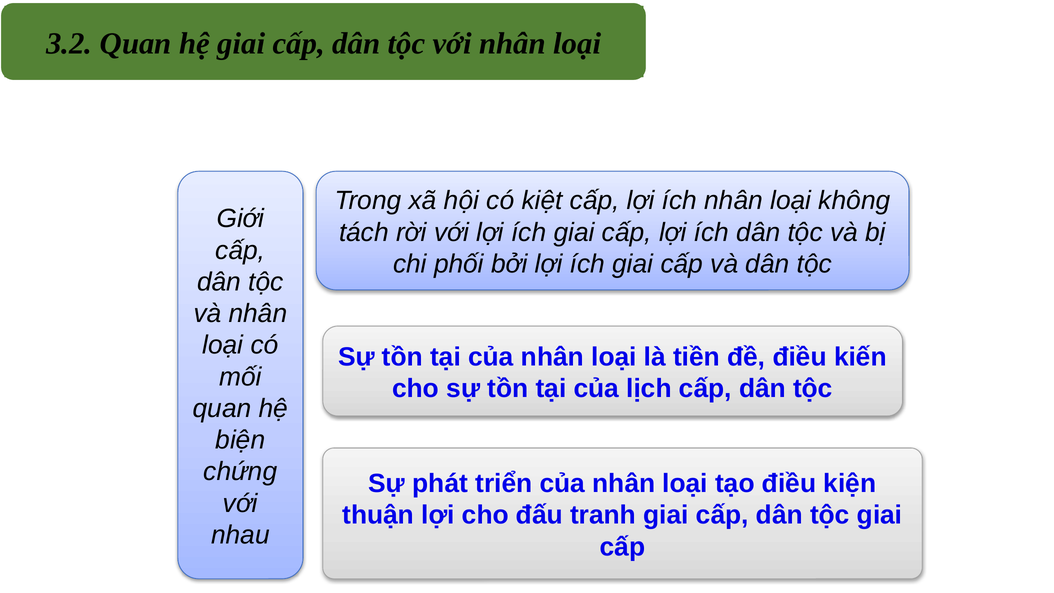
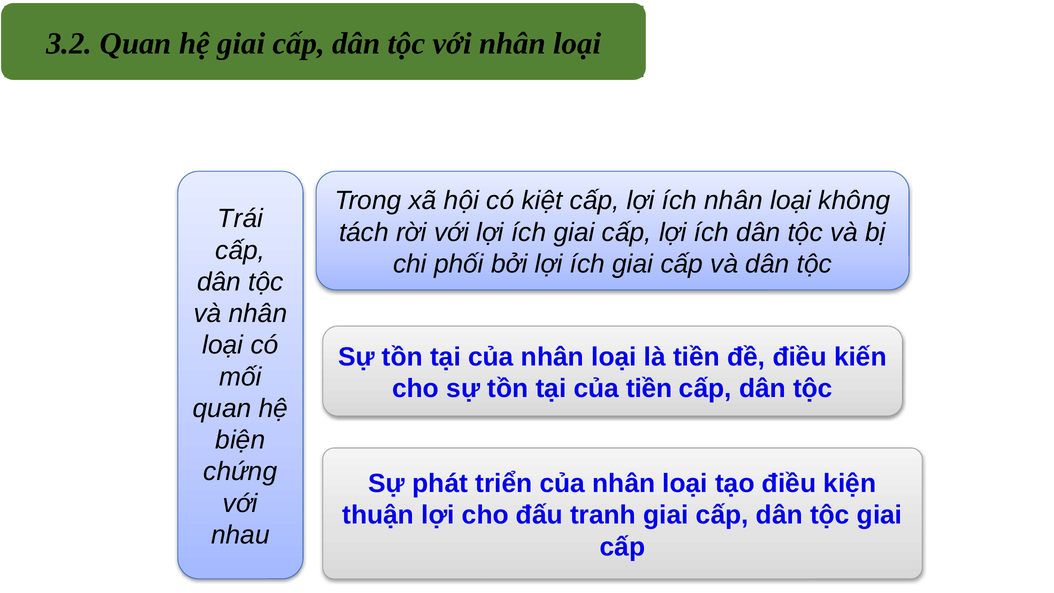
Giới: Giới -> Trái
của lịch: lịch -> tiền
